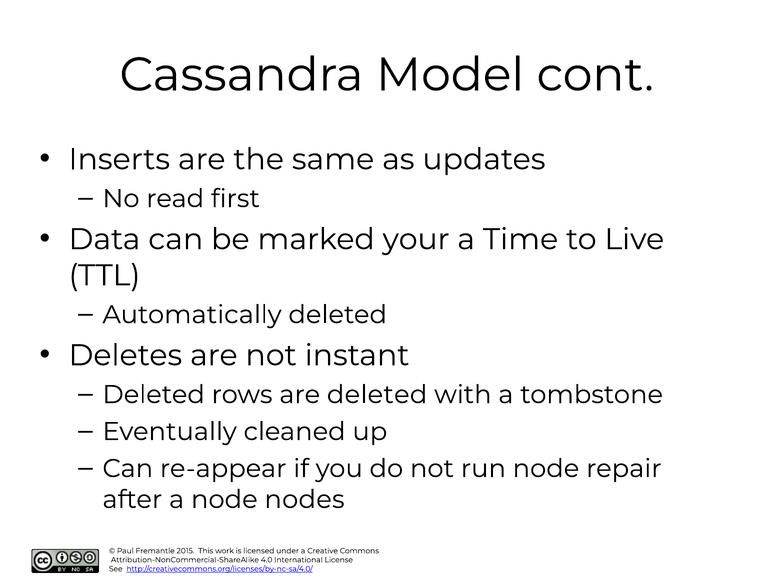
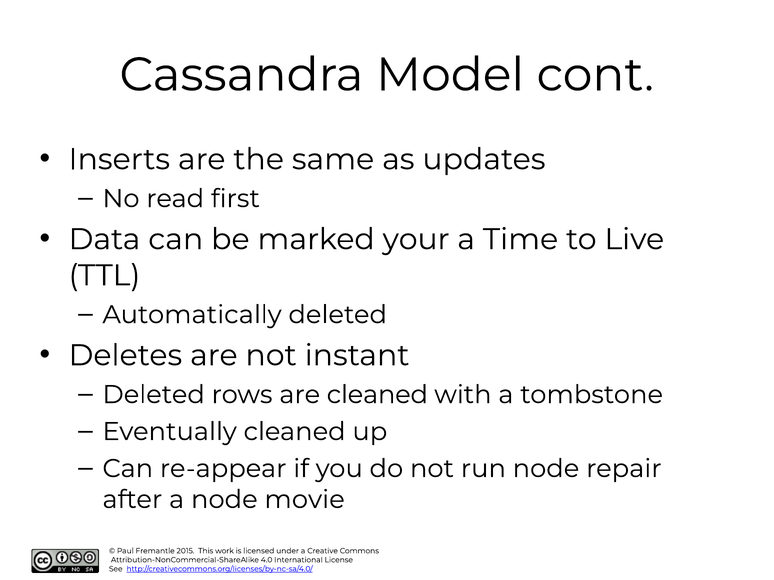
are deleted: deleted -> cleaned
nodes: nodes -> movie
